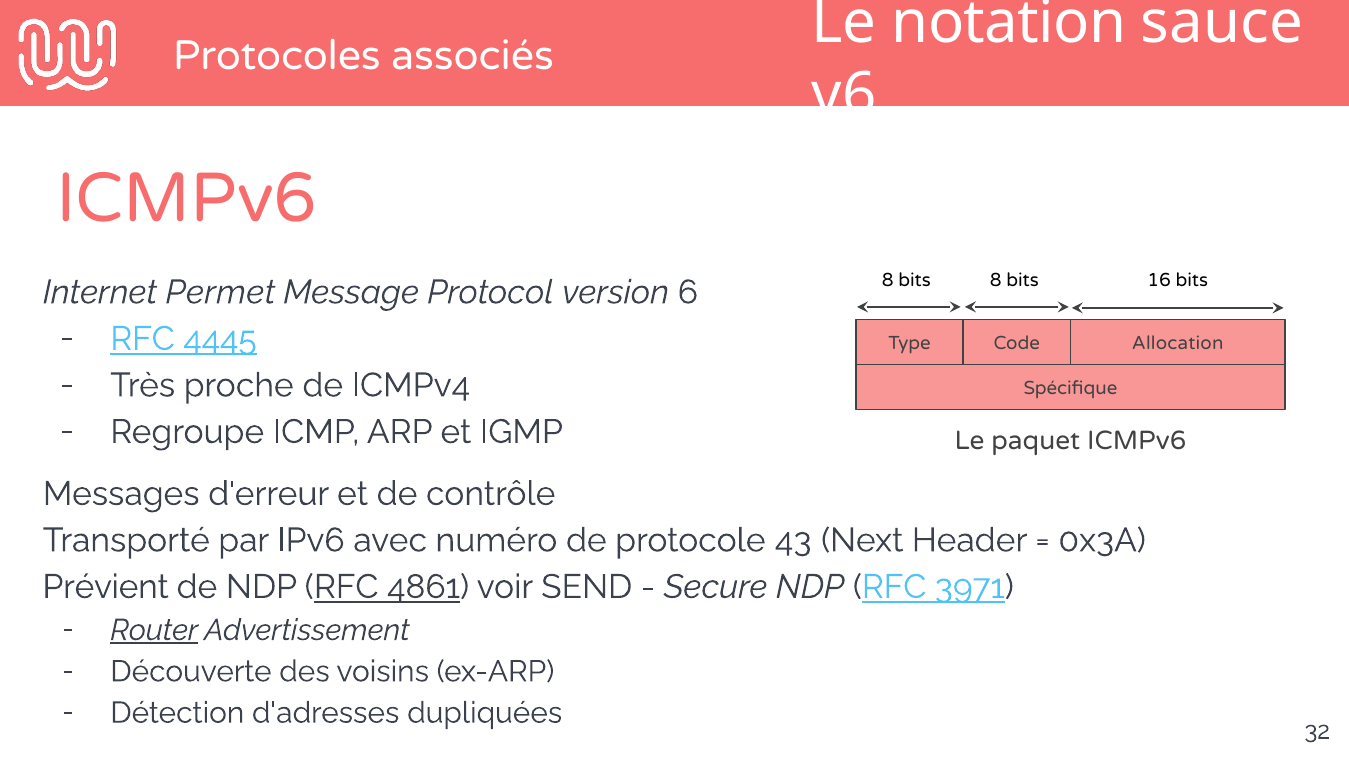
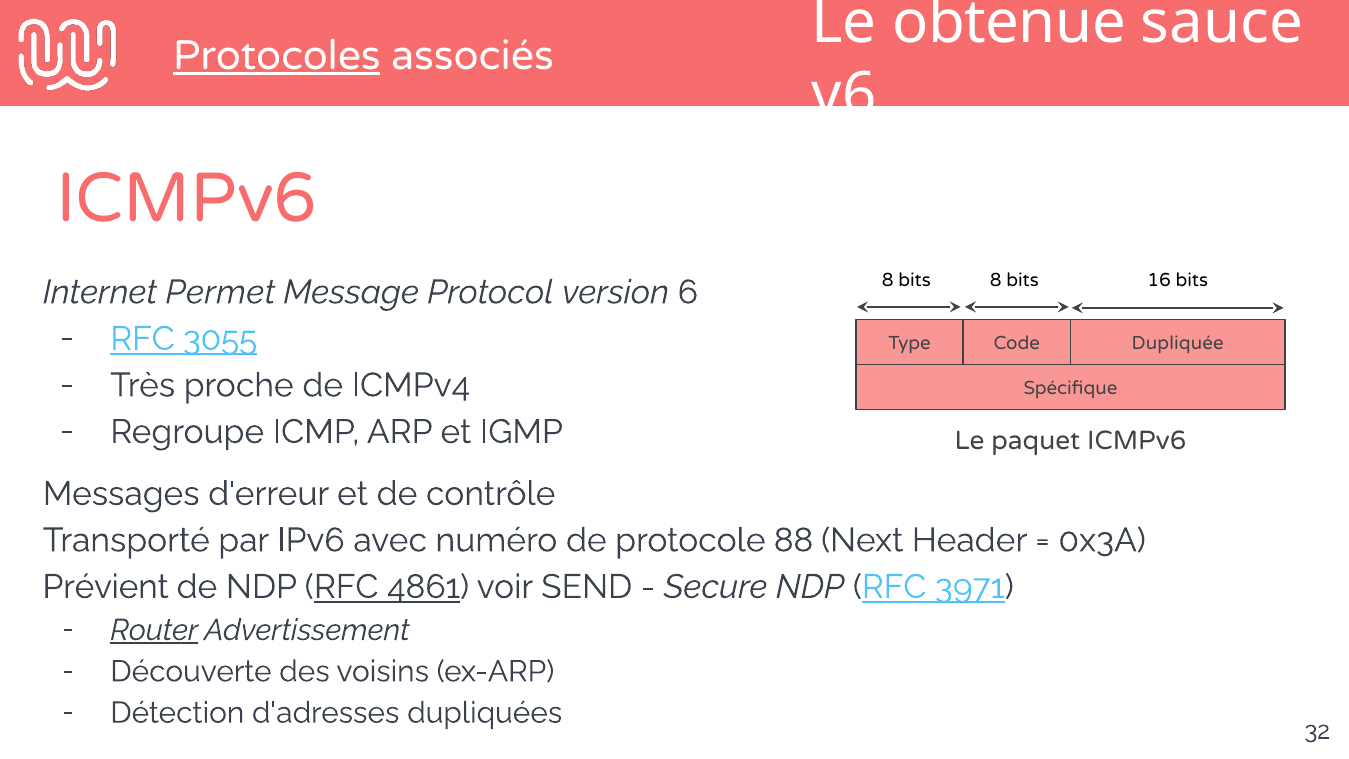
notation: notation -> obtenue
Protocoles underline: none -> present
4445: 4445 -> 3055
Allocation: Allocation -> Dupliquée
43: 43 -> 88
